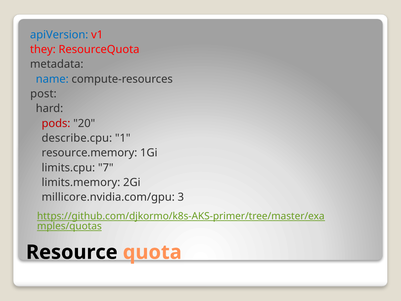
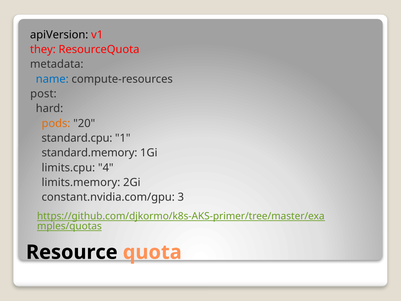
apiVersion colour: blue -> black
pods colour: red -> orange
describe.cpu: describe.cpu -> standard.cpu
resource.memory: resource.memory -> standard.memory
7: 7 -> 4
millicore.nvidia.com/gpu: millicore.nvidia.com/gpu -> constant.nvidia.com/gpu
